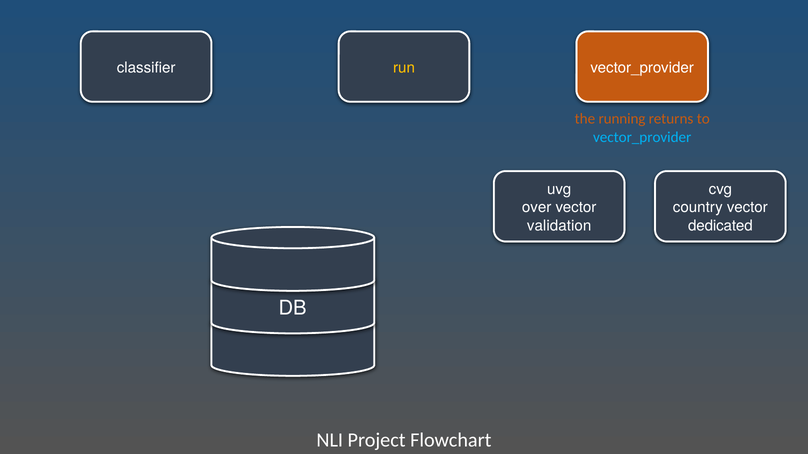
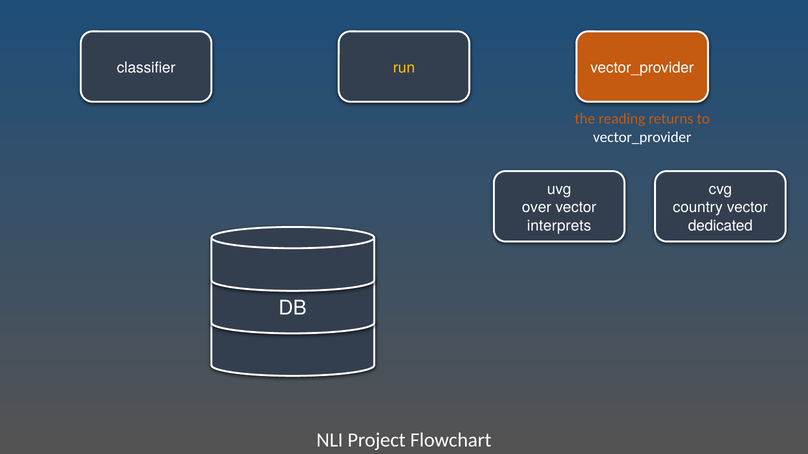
running: running -> reading
vector_provider at (642, 137) colour: light blue -> white
validation: validation -> interprets
